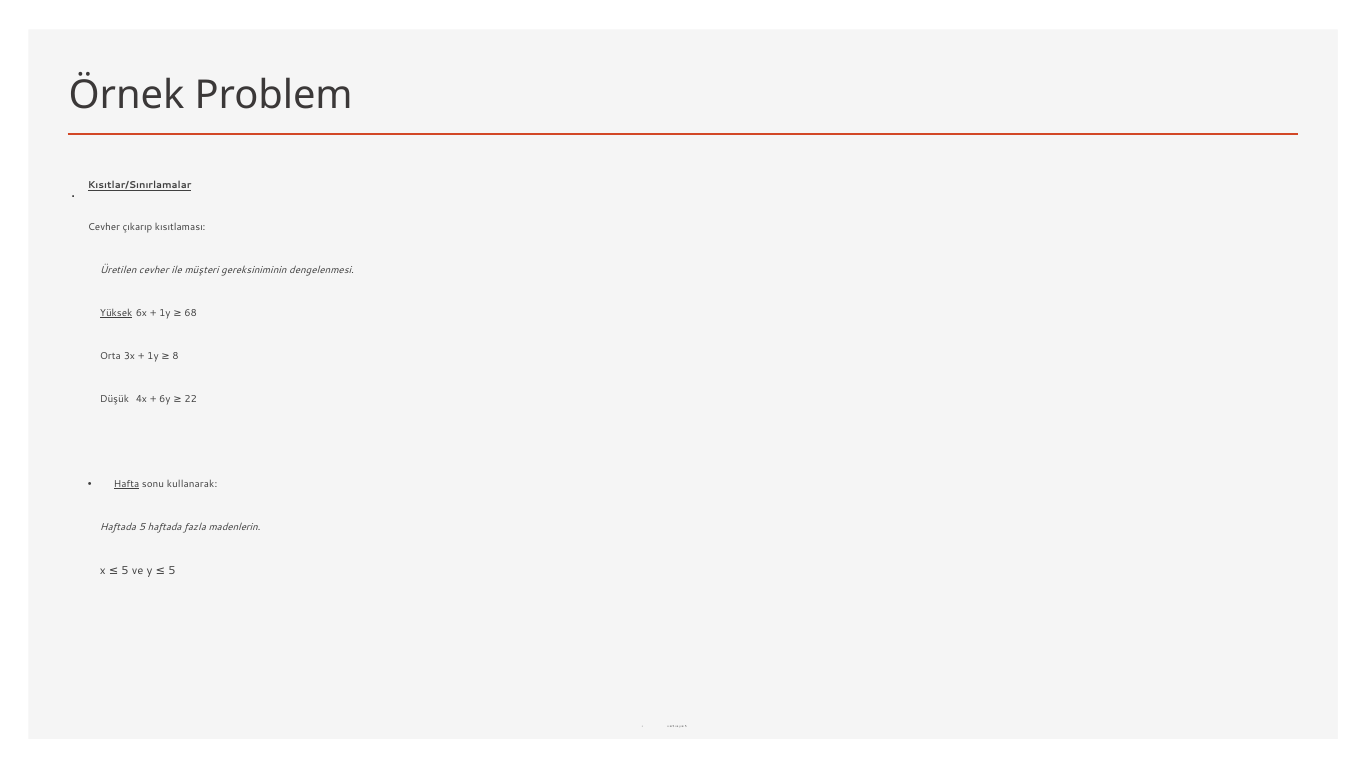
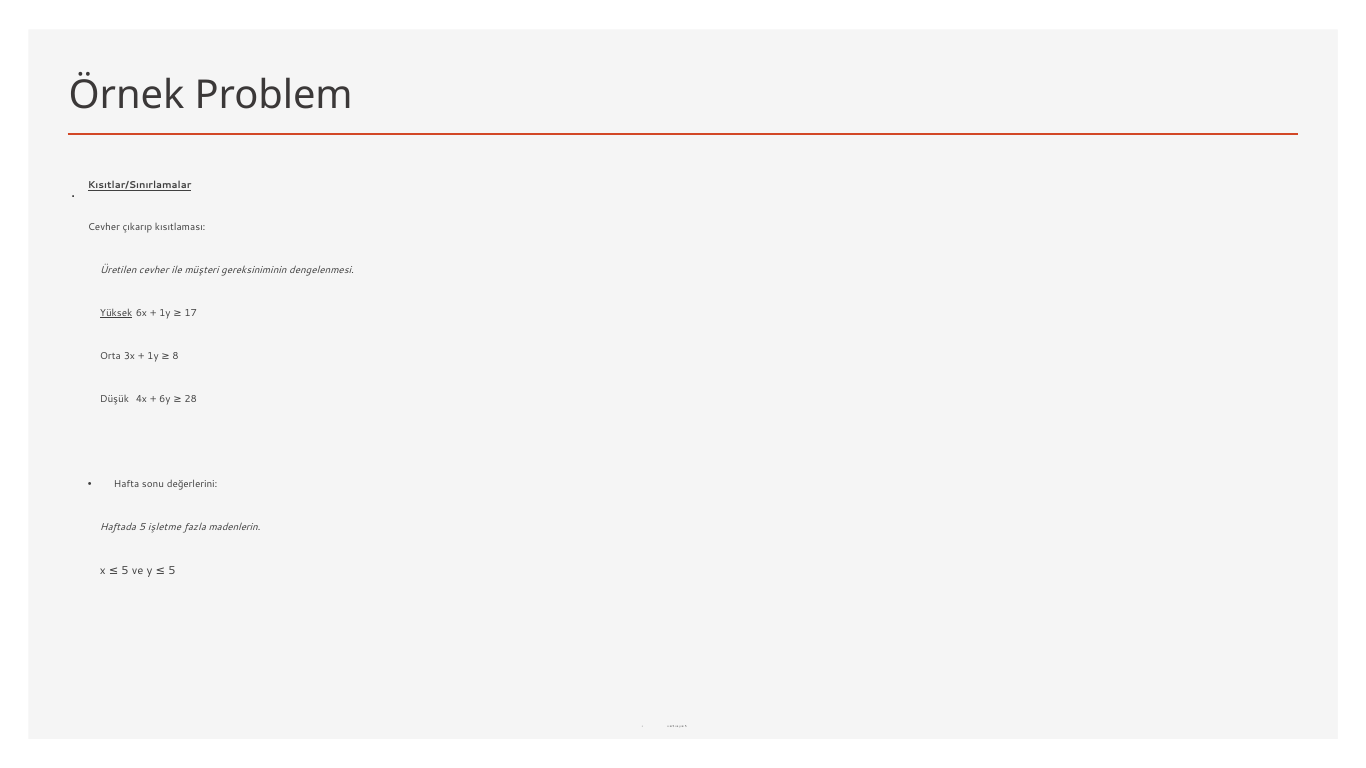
68: 68 -> 17
22: 22 -> 28
Hafta underline: present -> none
kullanarak: kullanarak -> değerlerini
5 haftada: haftada -> işletme
